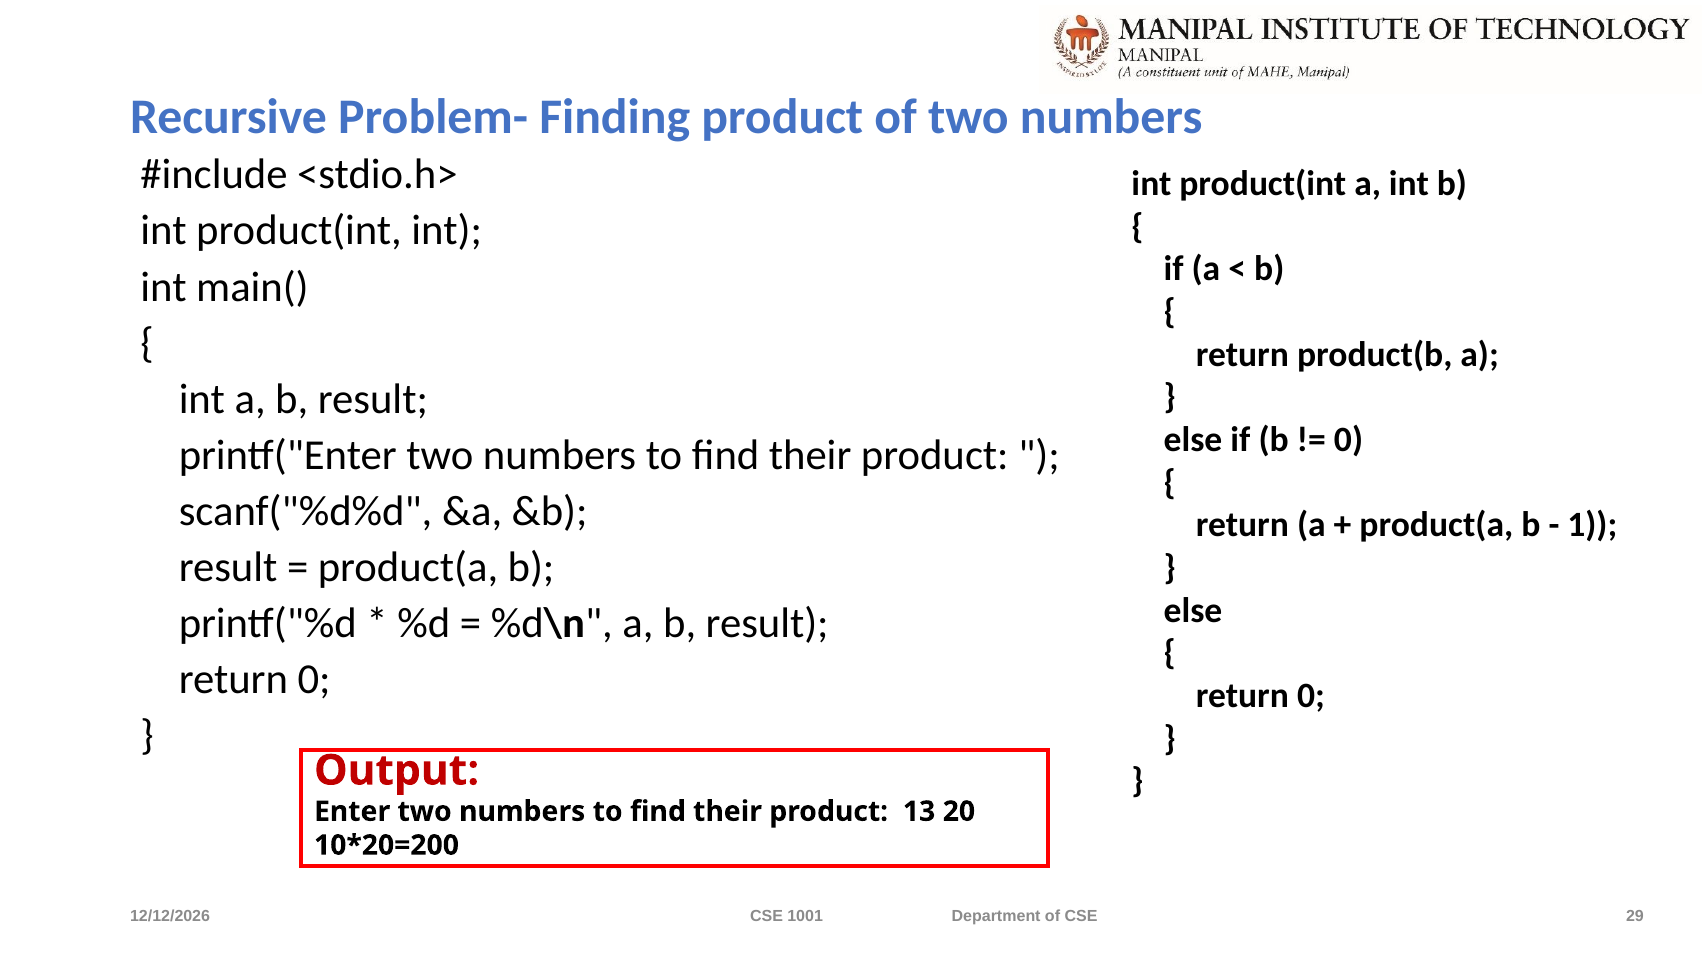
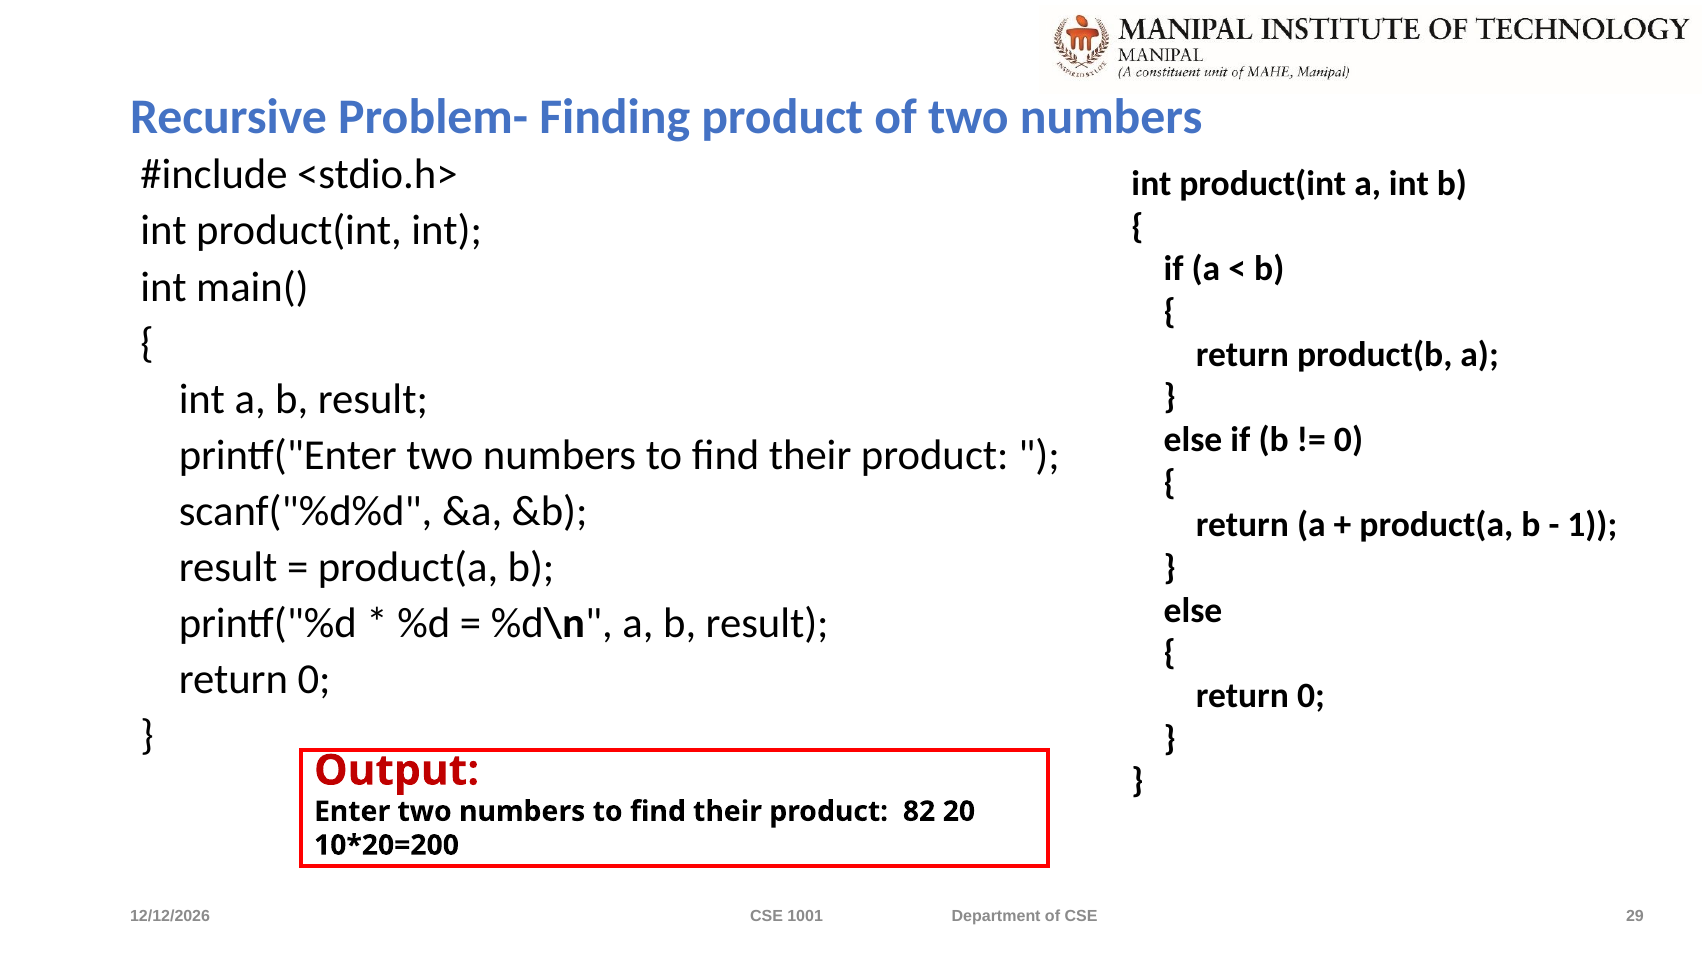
13: 13 -> 82
